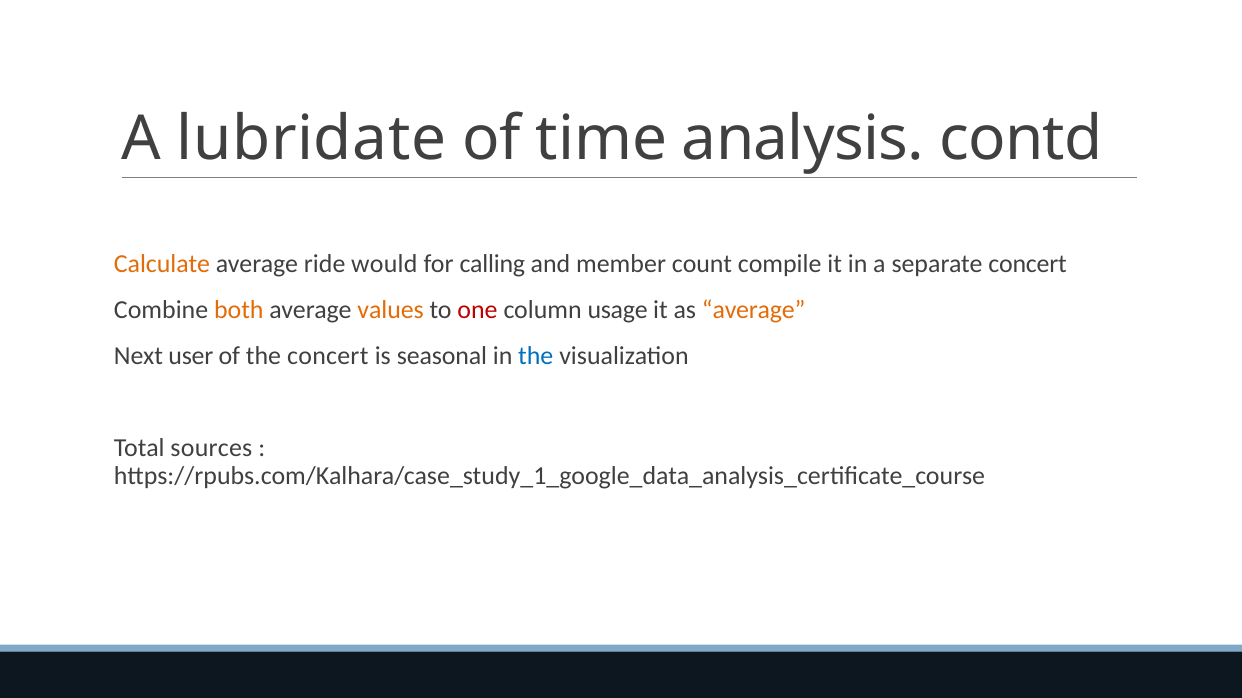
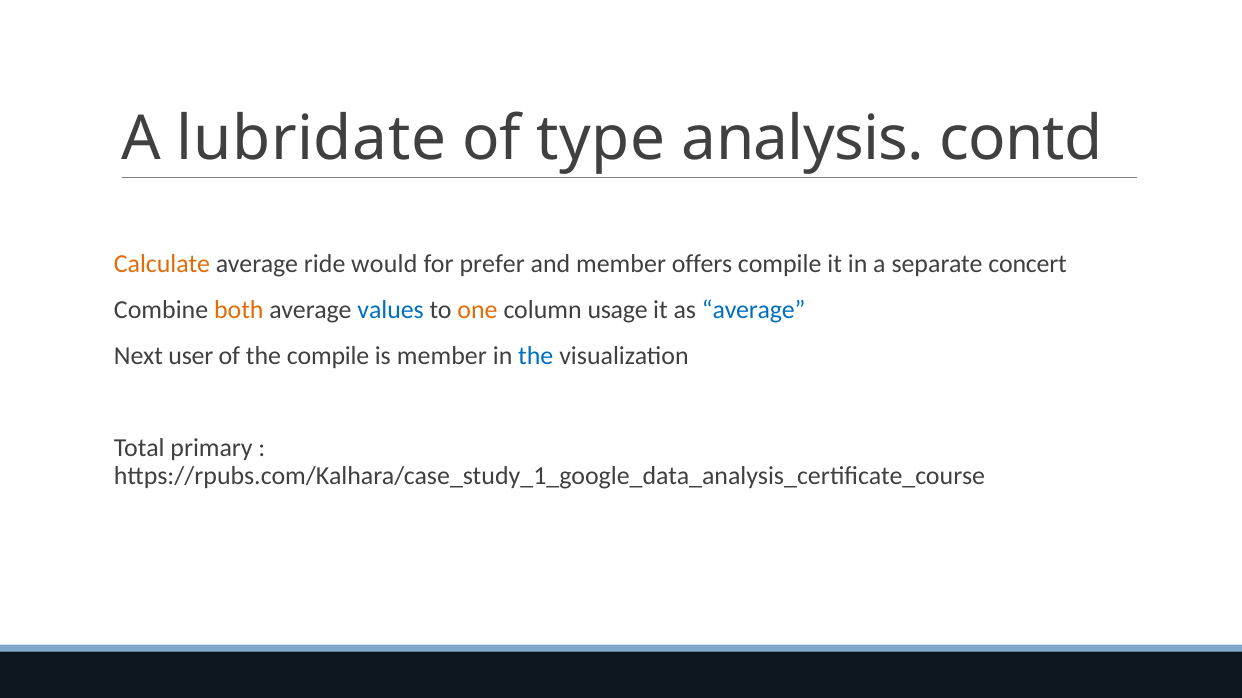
time: time -> type
calling: calling -> prefer
count: count -> offers
values colour: orange -> blue
one colour: red -> orange
average at (754, 310) colour: orange -> blue
the concert: concert -> compile
is seasonal: seasonal -> member
sources: sources -> primary
